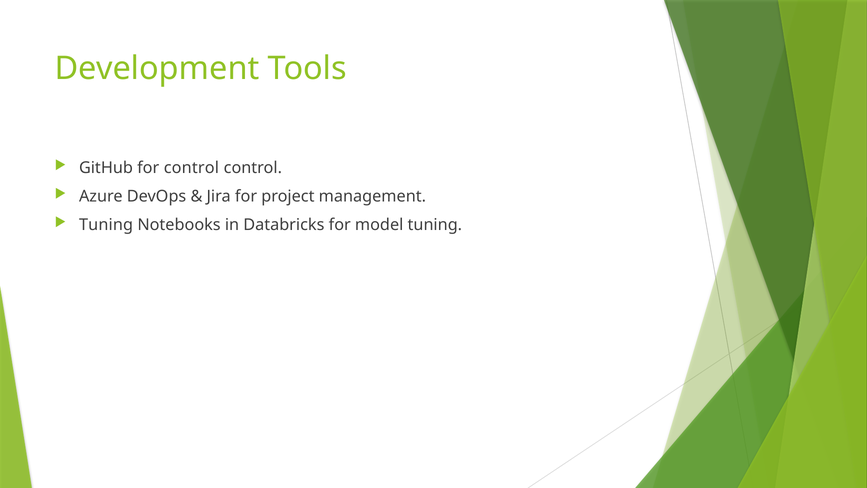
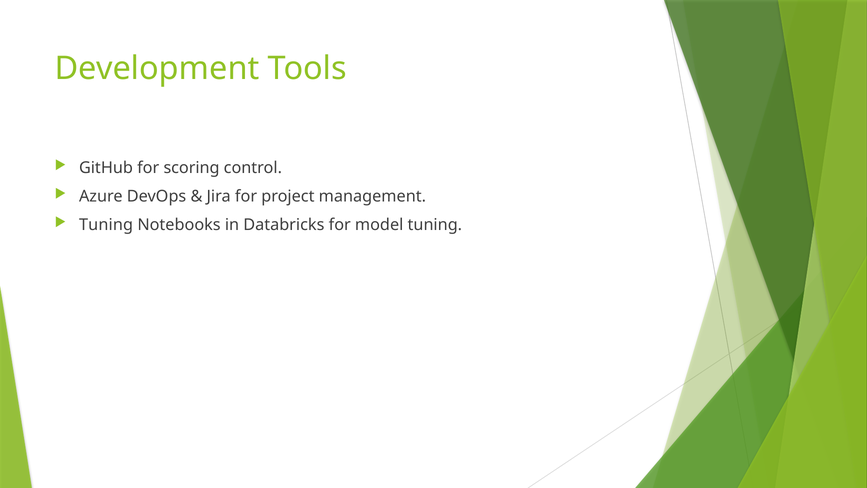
for control: control -> scoring
